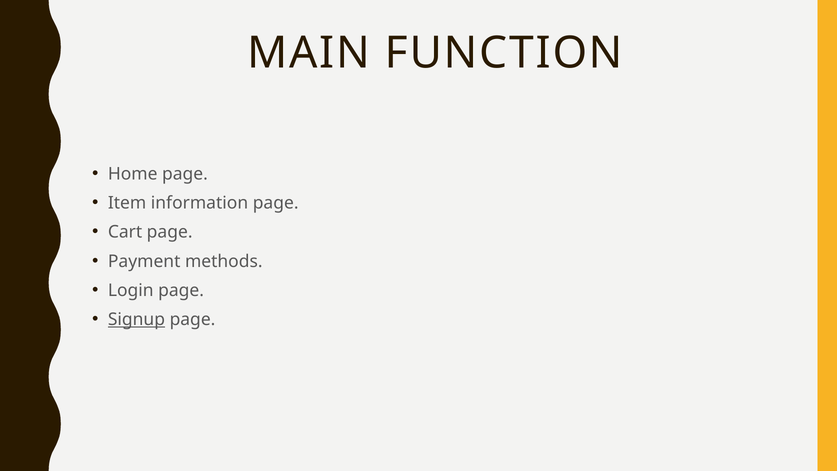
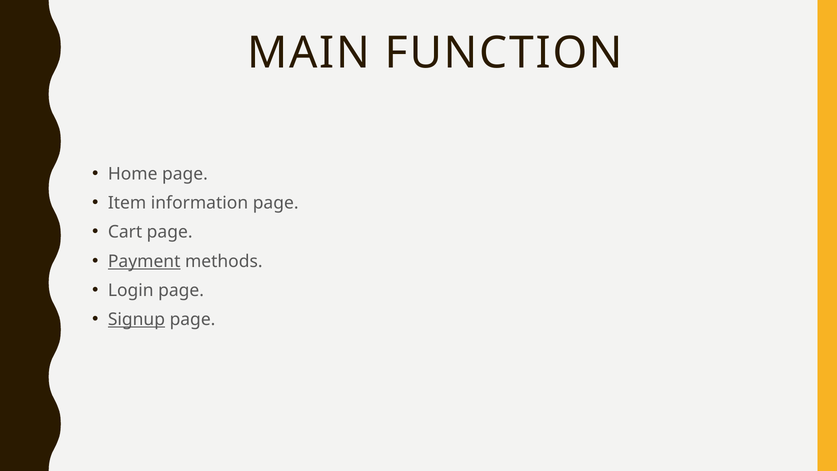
Payment underline: none -> present
